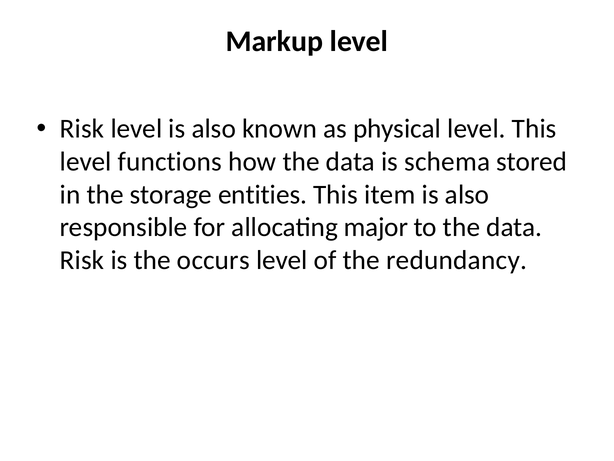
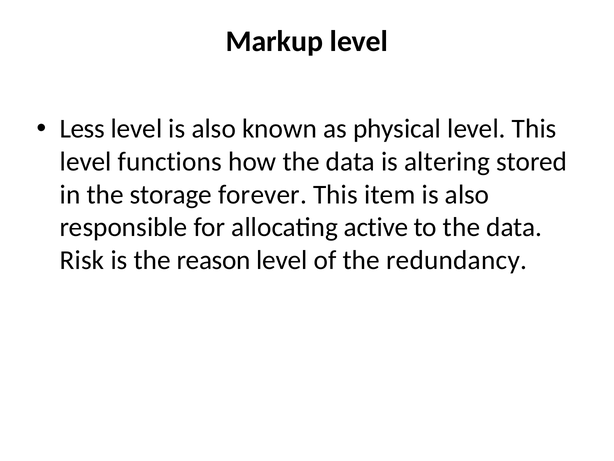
Risk at (82, 129): Risk -> Less
schema: schema -> altering
entities: entities -> forever
major: major -> active
occurs: occurs -> reason
